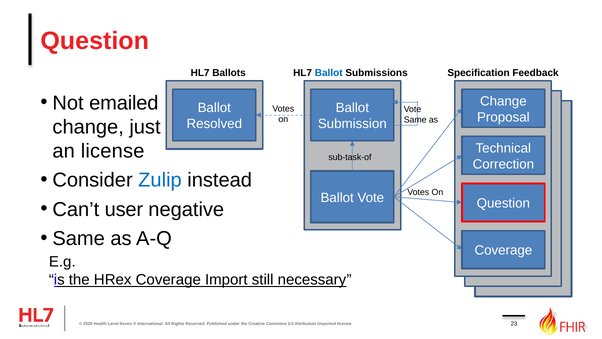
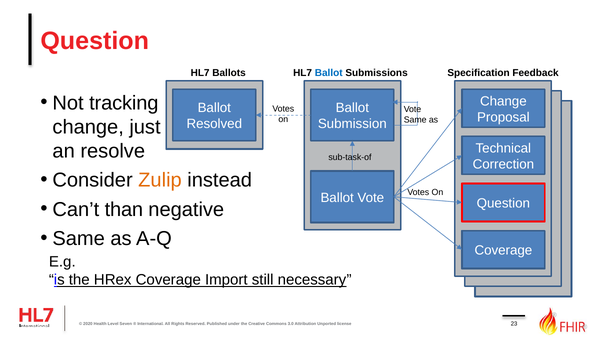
emailed: emailed -> tracking
an license: license -> resolve
Zulip colour: blue -> orange
user: user -> than
